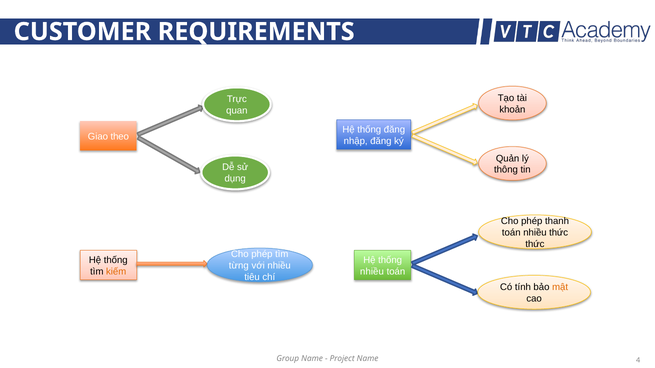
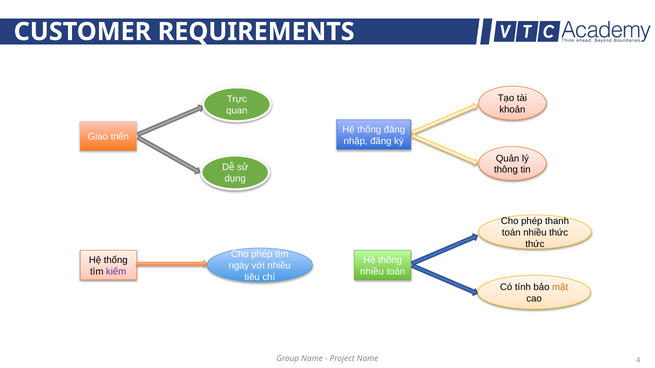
theo: theo -> triển
từng: từng -> ngày
kiếm colour: orange -> purple
